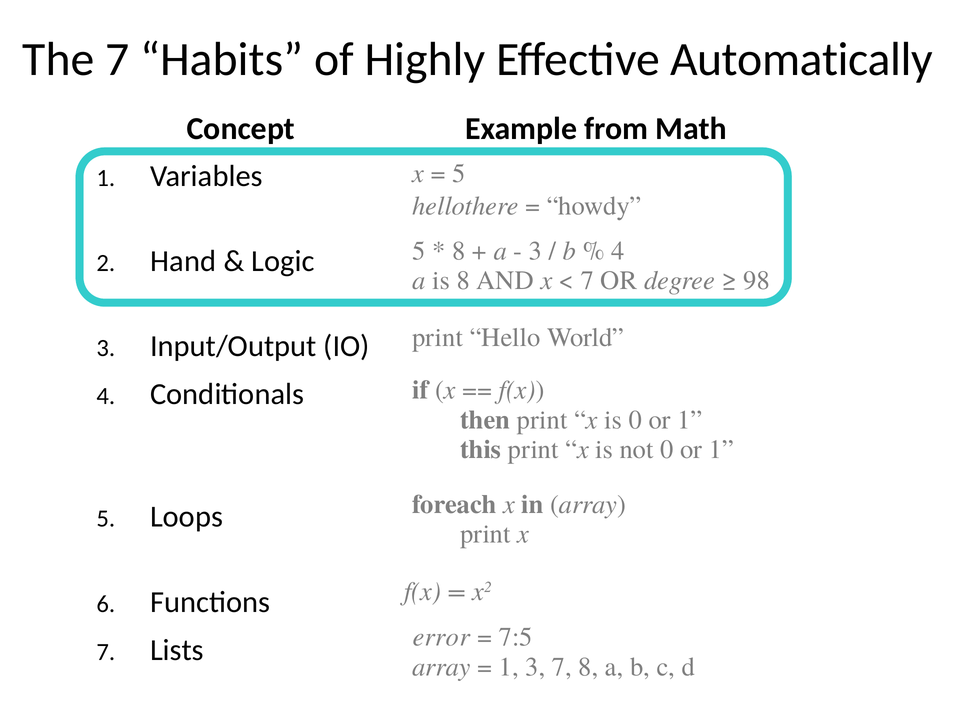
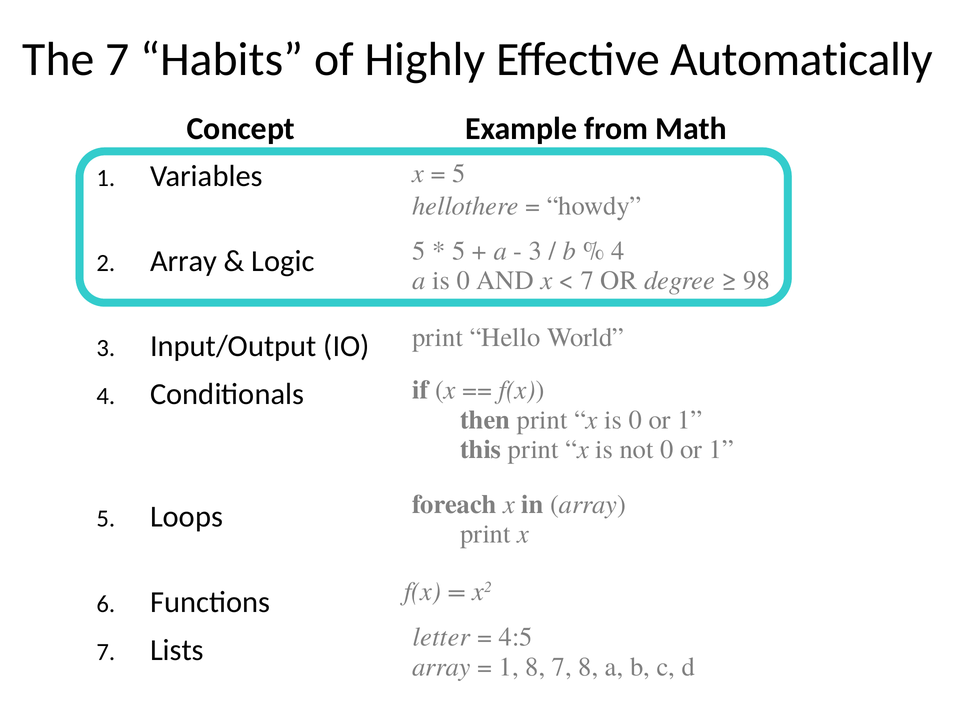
8 at (459, 251): 8 -> 5
Hand at (183, 261): Hand -> Array
a is 8: 8 -> 0
error: error -> letter
7:5: 7:5 -> 4:5
1 3: 3 -> 8
